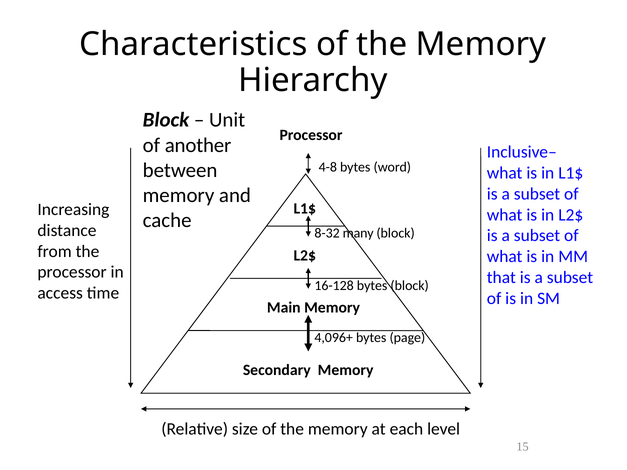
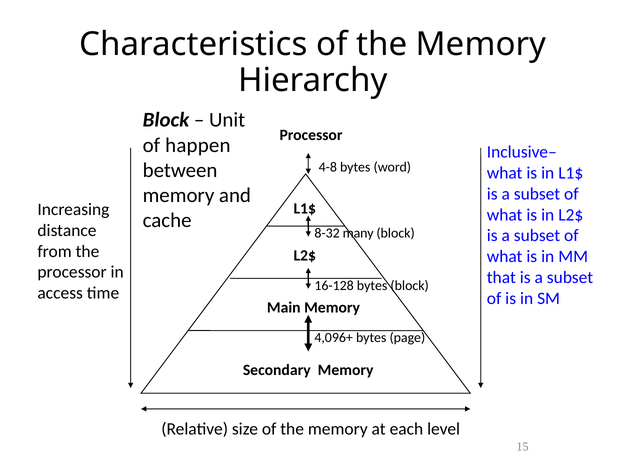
another: another -> happen
